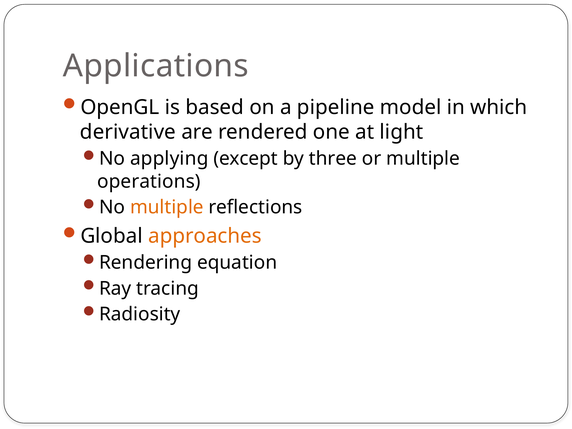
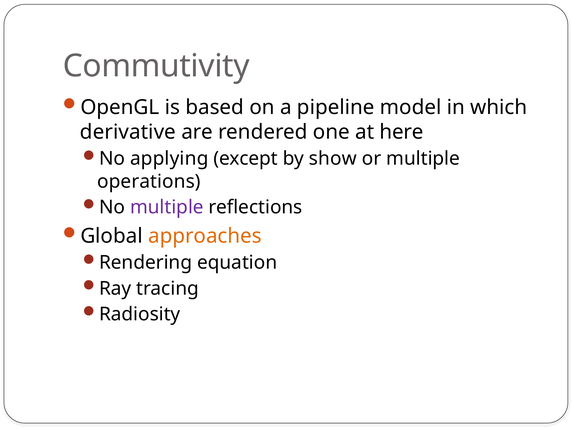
Applications: Applications -> Commutivity
light: light -> here
three: three -> show
multiple at (167, 207) colour: orange -> purple
